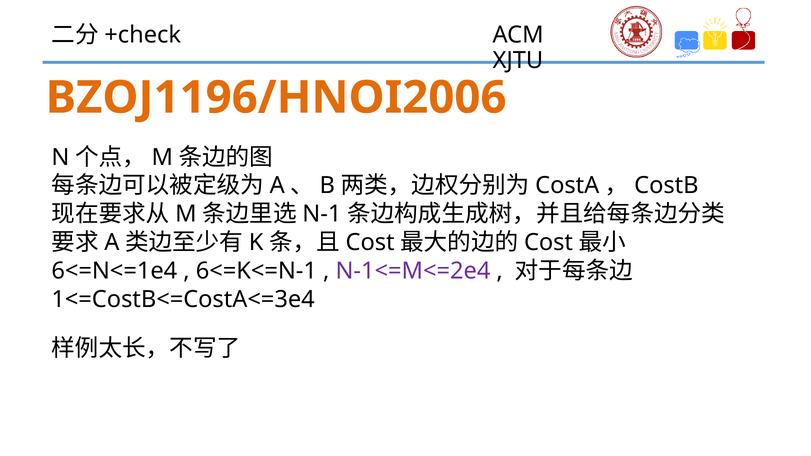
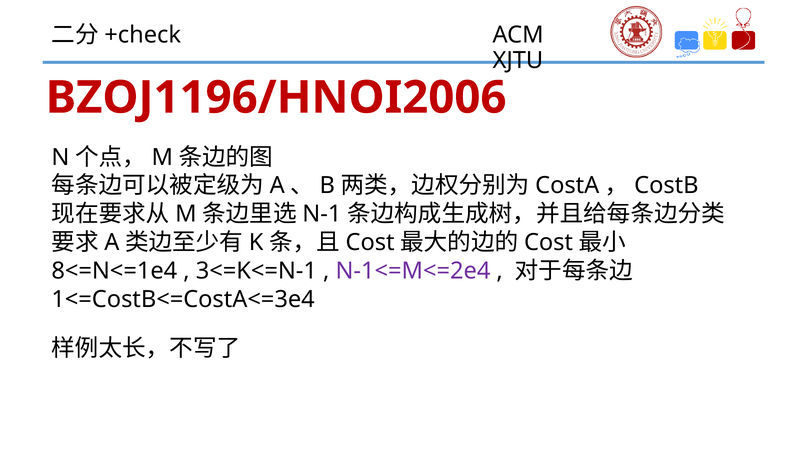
BZOJ1196/HNOI2006 colour: orange -> red
6<=N<=1e4: 6<=N<=1e4 -> 8<=N<=1e4
6<=K<=N-1: 6<=K<=N-1 -> 3<=K<=N-1
